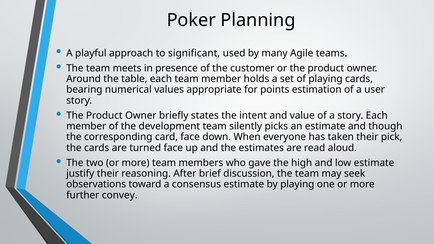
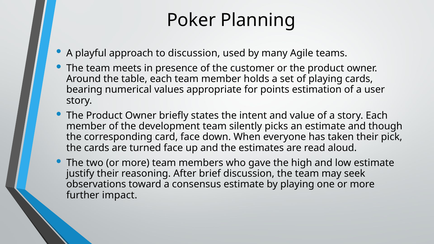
to significant: significant -> discussion
convey: convey -> impact
